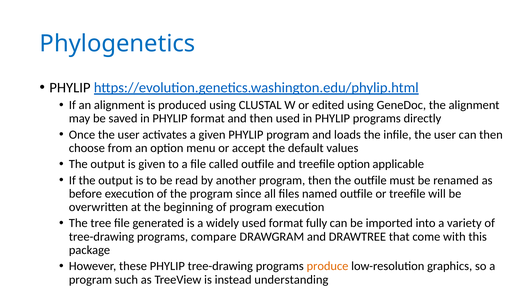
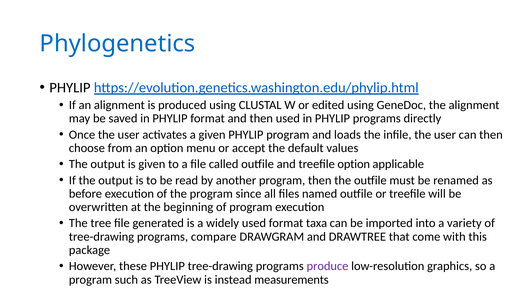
fully: fully -> taxa
produce colour: orange -> purple
understanding: understanding -> measurements
